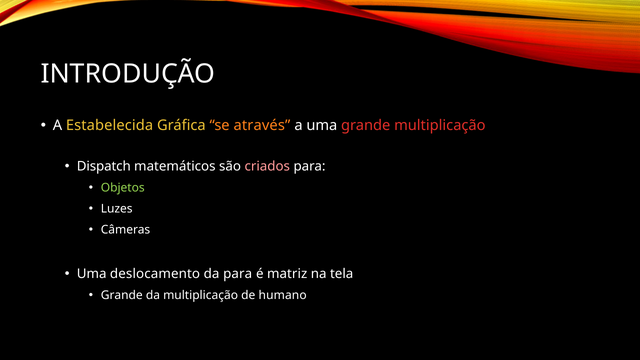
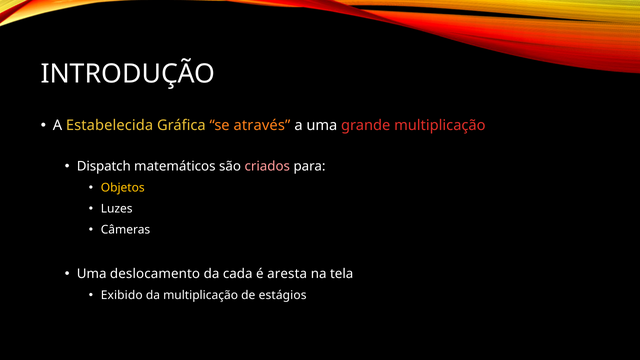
Objetos colour: light green -> yellow
da para: para -> cada
matriz: matriz -> aresta
Grande at (122, 295): Grande -> Exibido
humano: humano -> estágios
